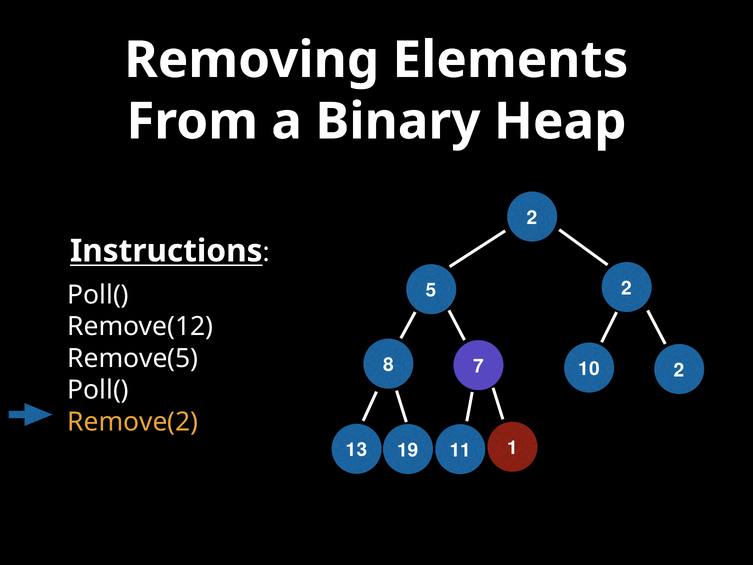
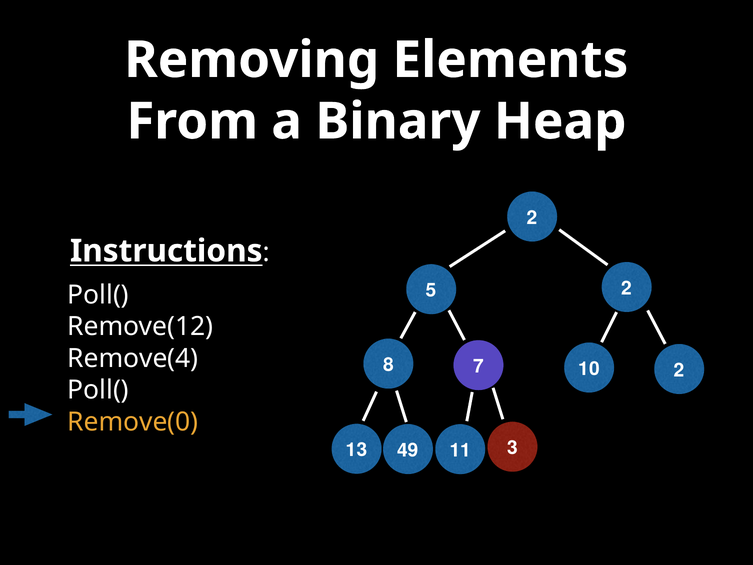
Remove(5: Remove(5 -> Remove(4
Remove(2: Remove(2 -> Remove(0
19: 19 -> 49
1: 1 -> 3
